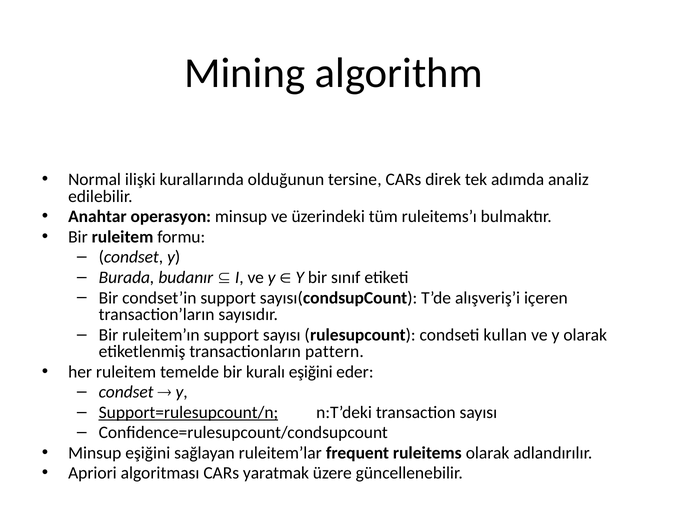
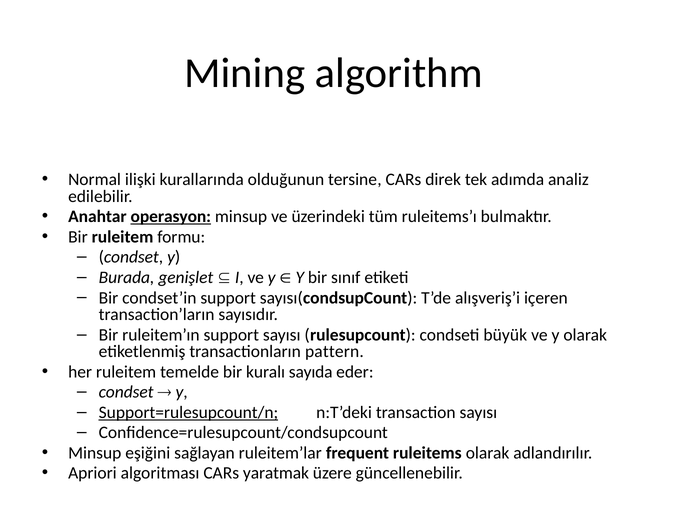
operasyon underline: none -> present
budanır: budanır -> genişlet
kullan: kullan -> büyük
kuralı eşiğini: eşiğini -> sayıda
